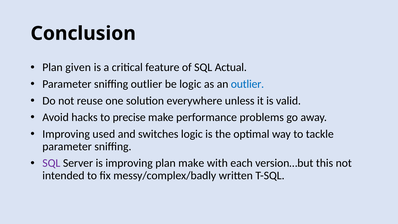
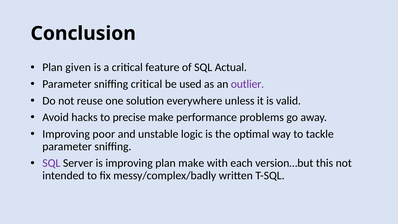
sniffing outlier: outlier -> critical
be logic: logic -> used
outlier at (247, 84) colour: blue -> purple
used: used -> poor
switches: switches -> unstable
